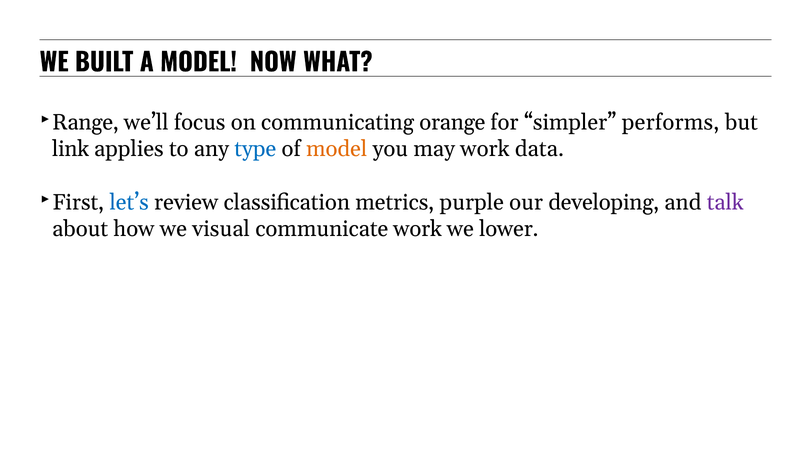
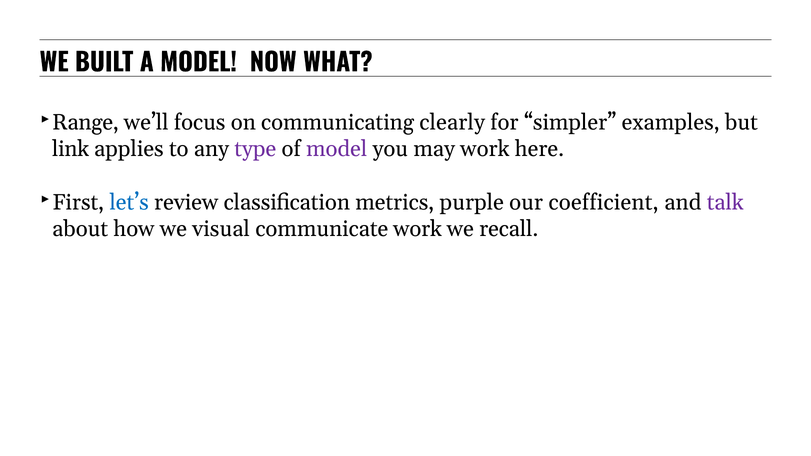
orange: orange -> clearly
performs: performs -> examples
type colour: blue -> purple
model at (337, 149) colour: orange -> purple
data: data -> here
developing: developing -> coefficient
lower: lower -> recall
